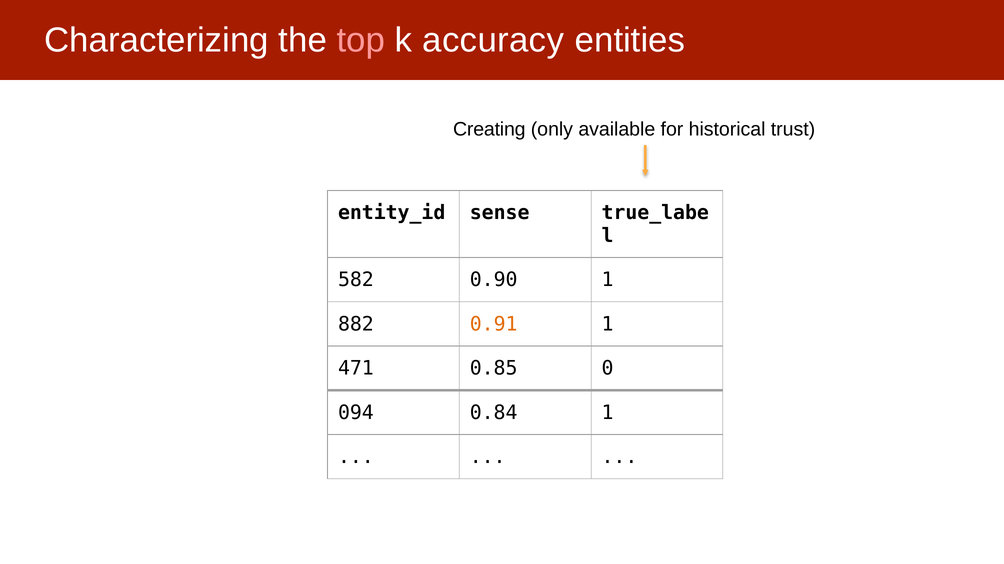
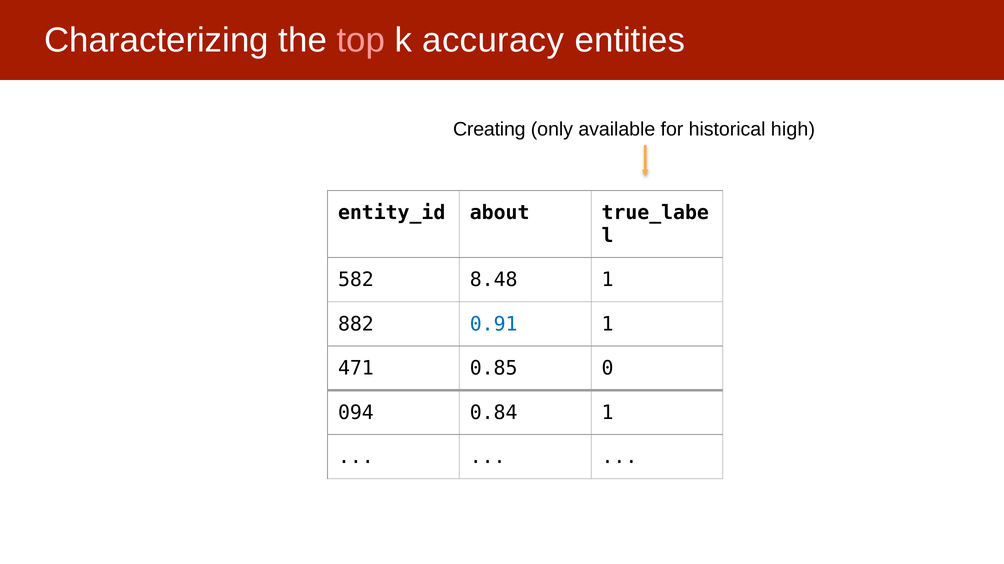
trust: trust -> high
sense: sense -> about
0.90: 0.90 -> 8.48
0.91 colour: orange -> blue
